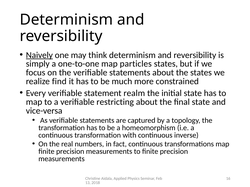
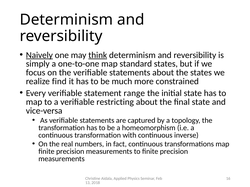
think underline: none -> present
particles: particles -> standard
realm: realm -> range
